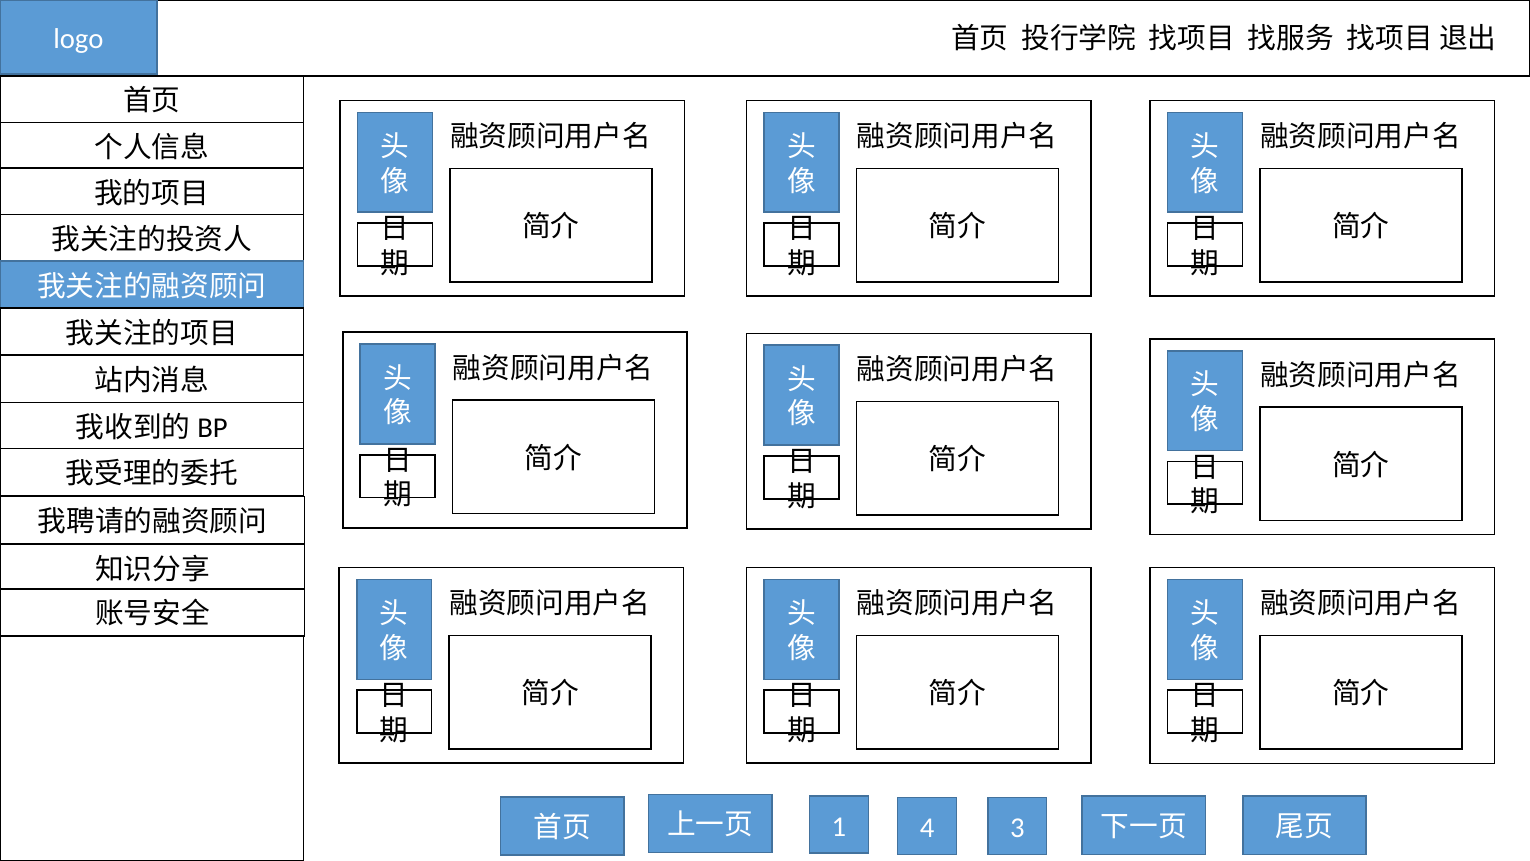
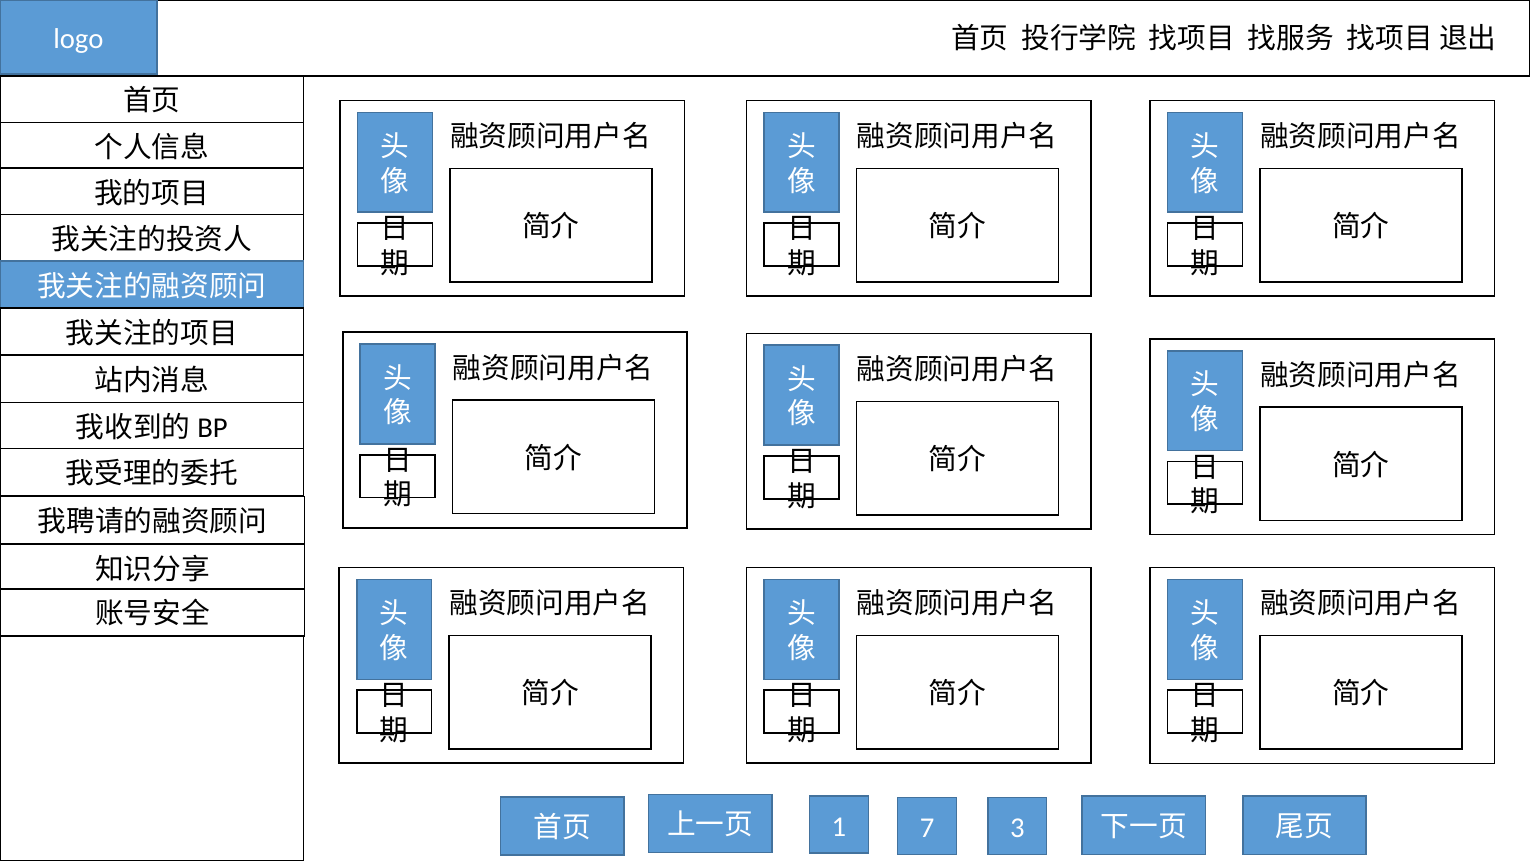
4: 4 -> 7
